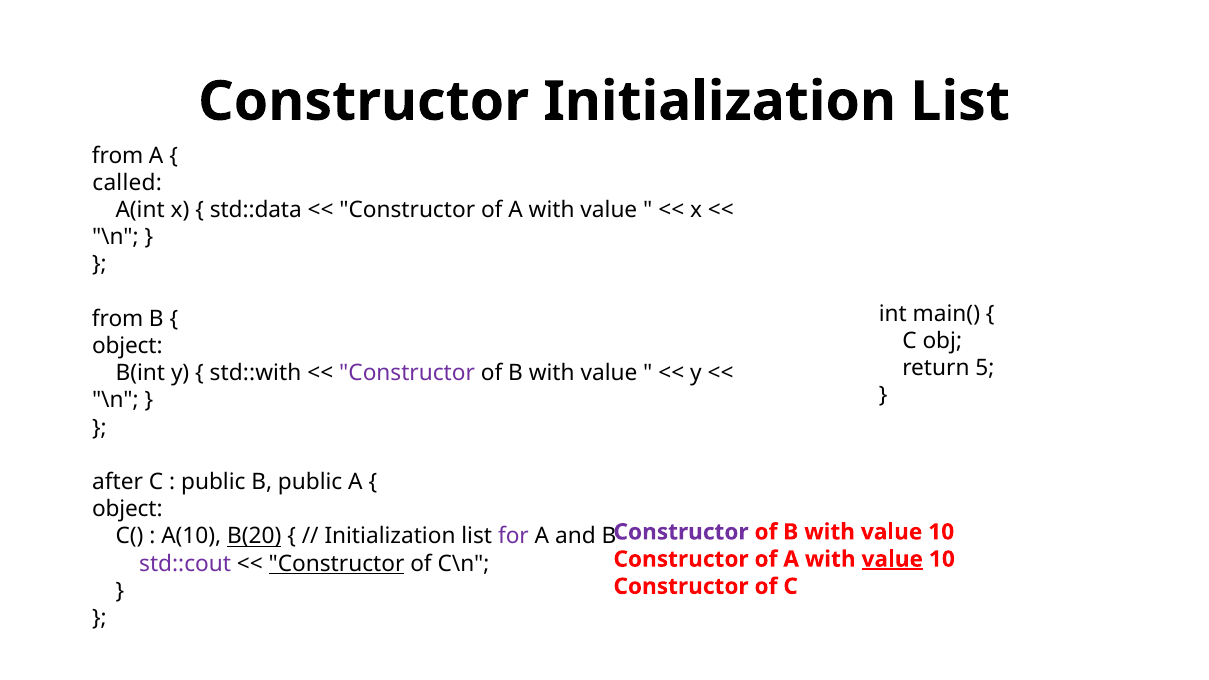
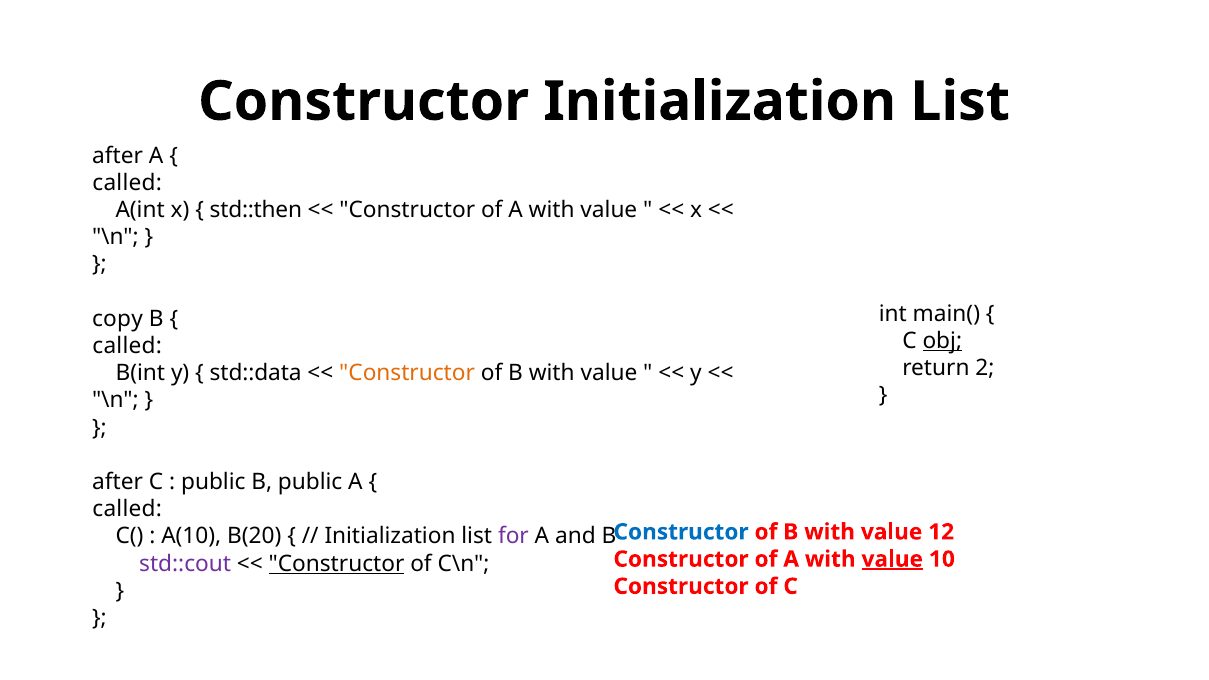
from at (118, 156): from -> after
std::data: std::data -> std::then
from at (118, 319): from -> copy
obj underline: none -> present
object at (127, 346): object -> called
5: 5 -> 2
std::with: std::with -> std::data
Constructor at (407, 373) colour: purple -> orange
object at (127, 509): object -> called
Constructor at (681, 532) colour: purple -> blue
B with value 10: 10 -> 12
B(20 underline: present -> none
